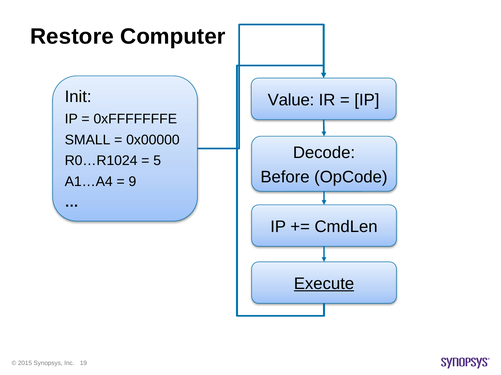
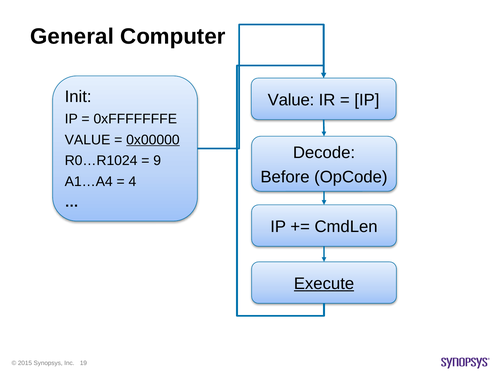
Restore: Restore -> General
SMALL at (88, 140): SMALL -> VALUE
0x00000 underline: none -> present
5: 5 -> 9
9: 9 -> 4
